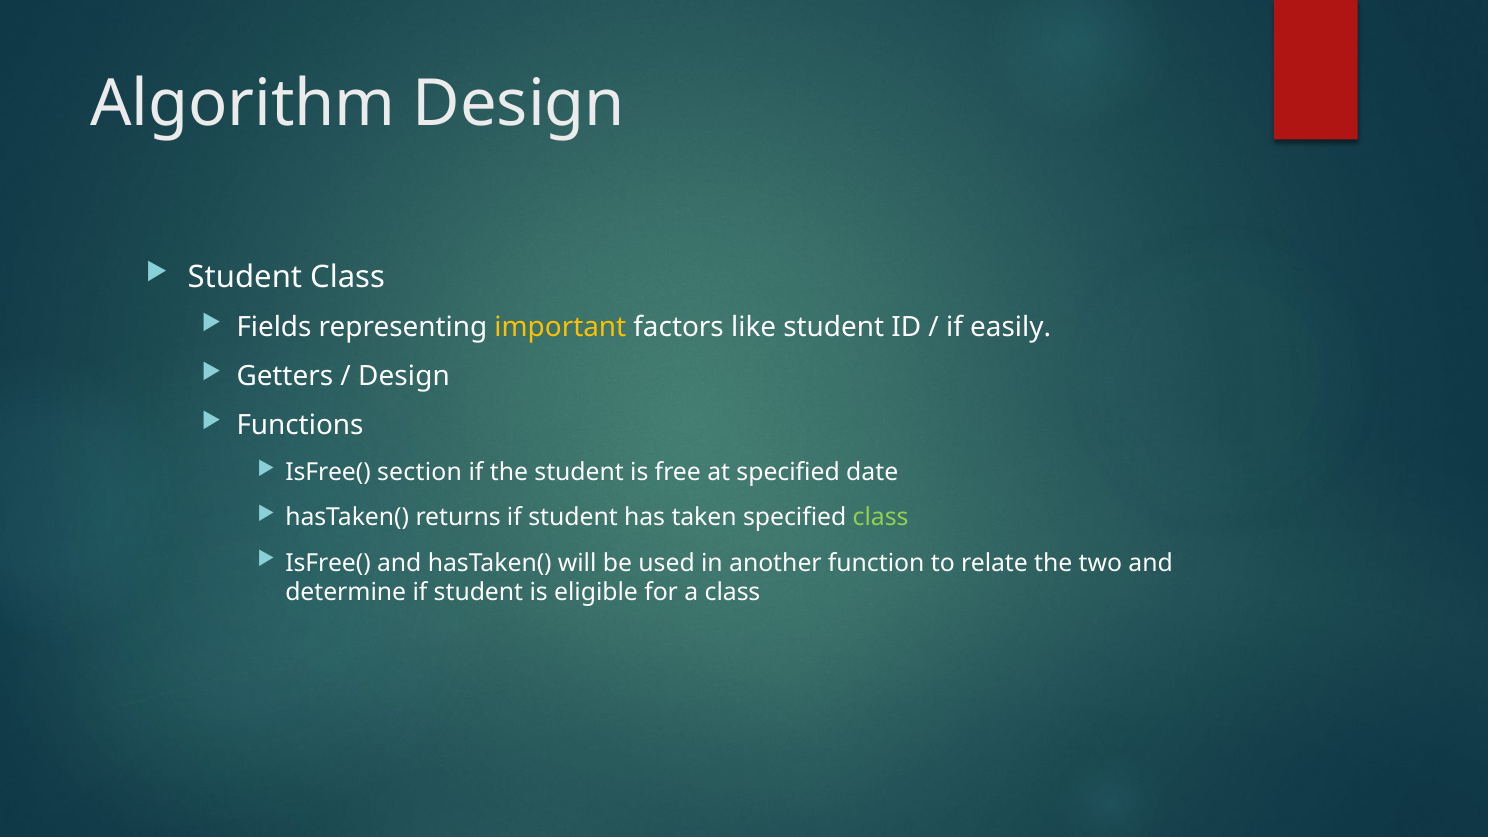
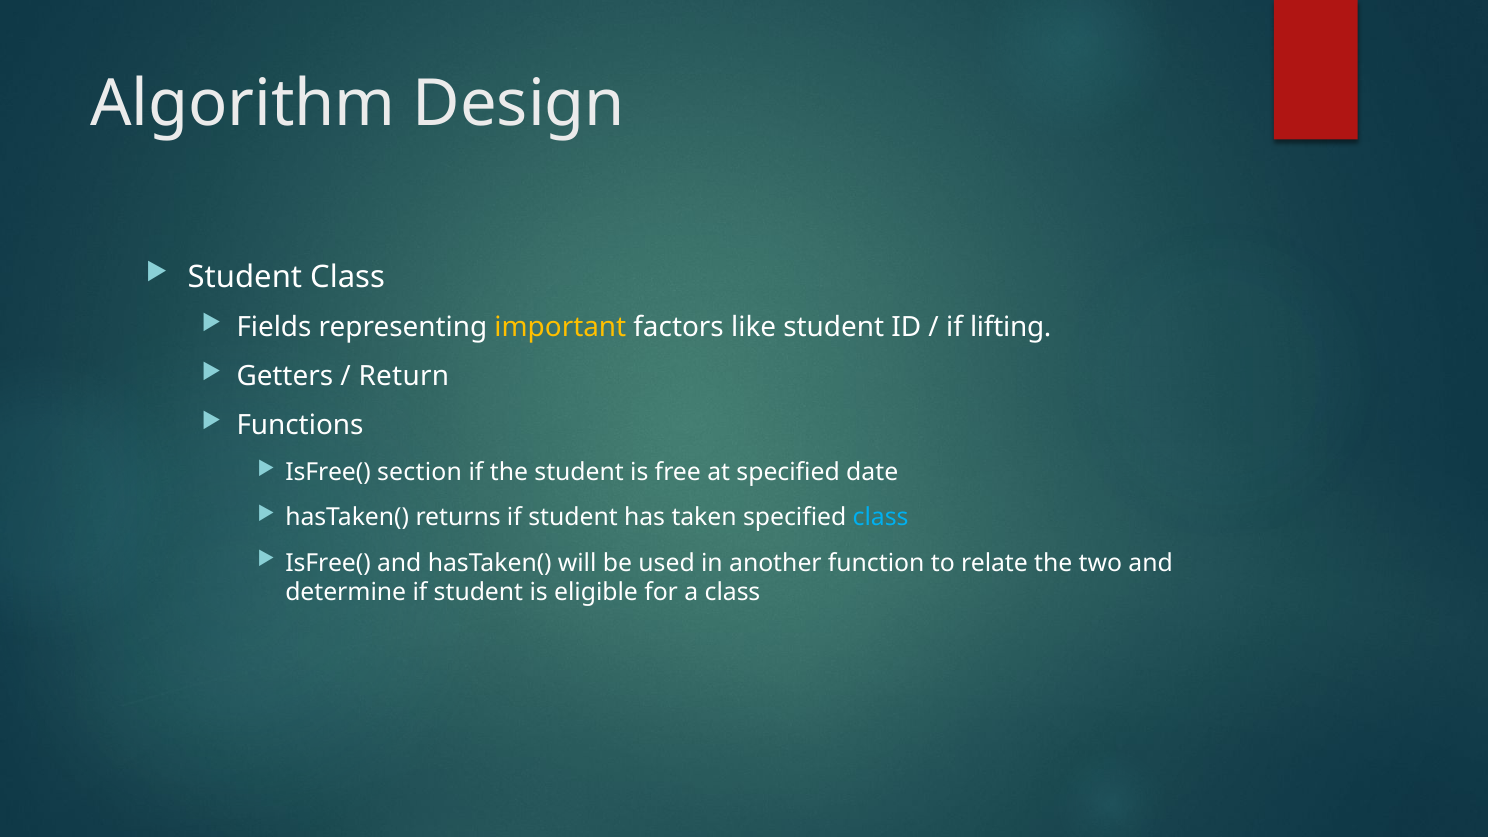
easily: easily -> lifting
Design at (404, 377): Design -> Return
class at (881, 518) colour: light green -> light blue
